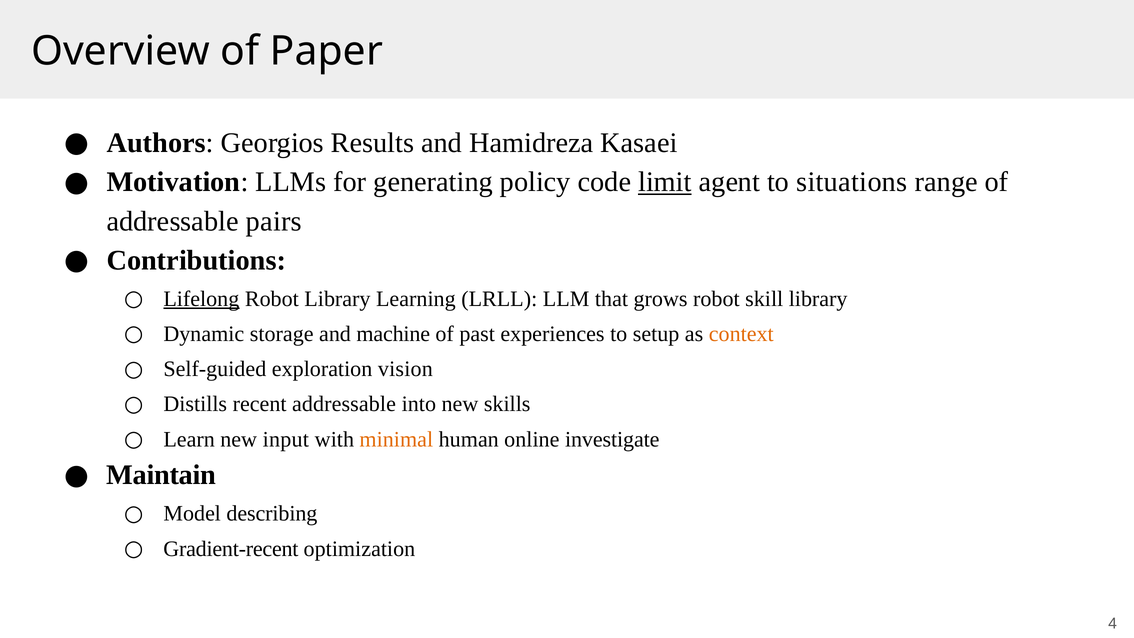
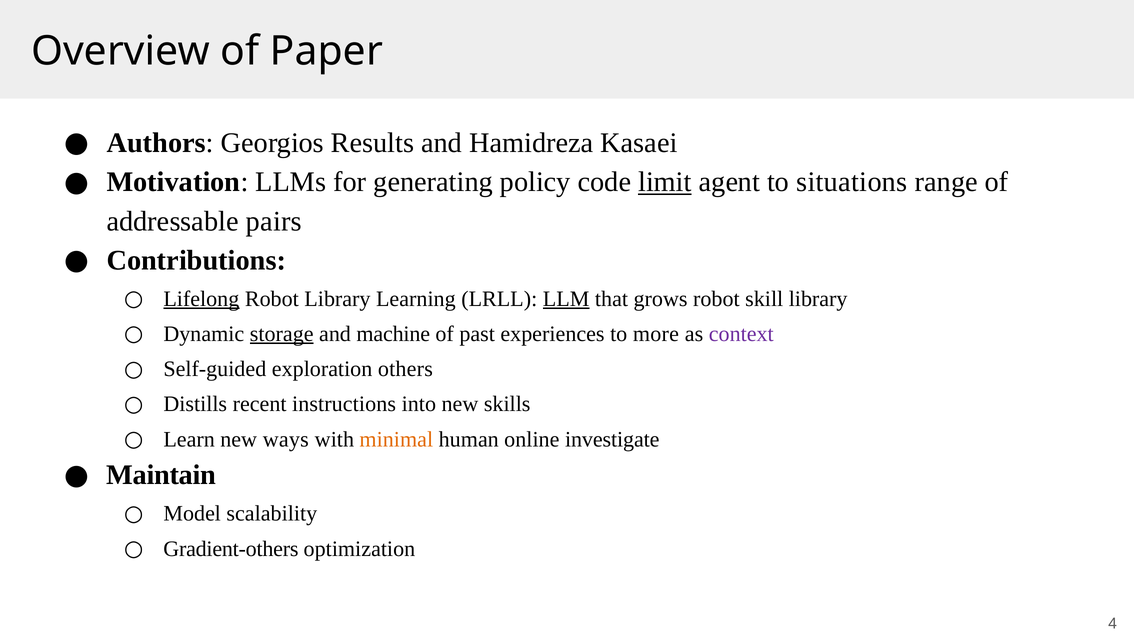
LLM underline: none -> present
storage underline: none -> present
setup: setup -> more
context colour: orange -> purple
vision: vision -> others
recent addressable: addressable -> instructions
input: input -> ways
describing: describing -> scalability
Gradient-recent: Gradient-recent -> Gradient-others
